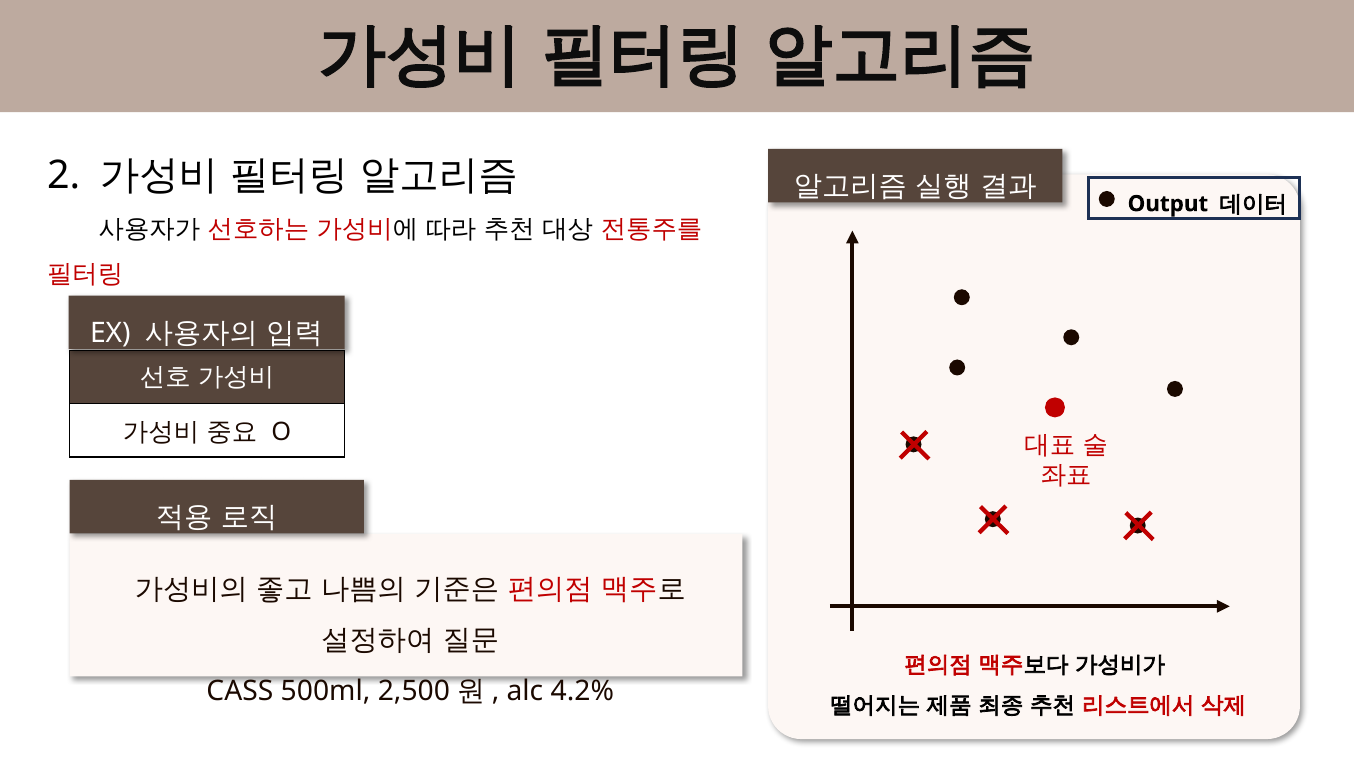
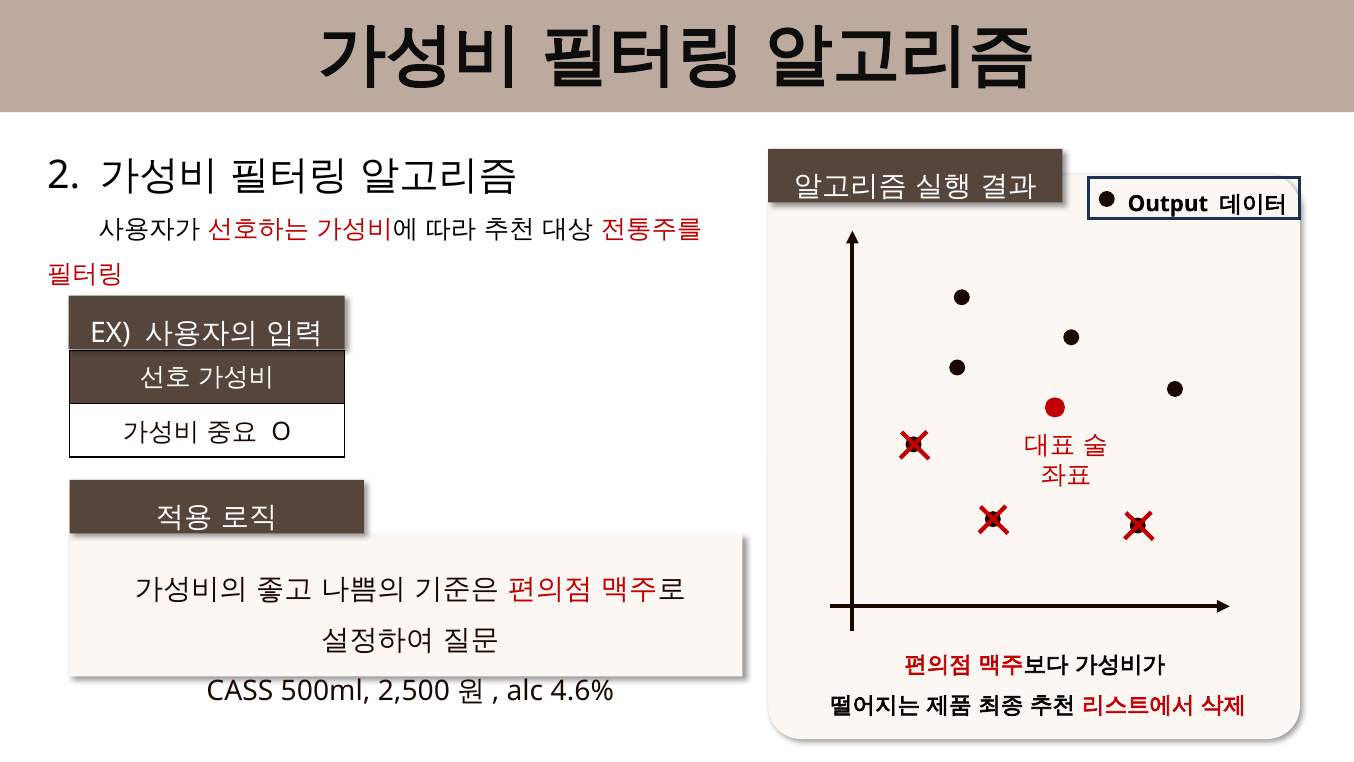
4.2%: 4.2% -> 4.6%
